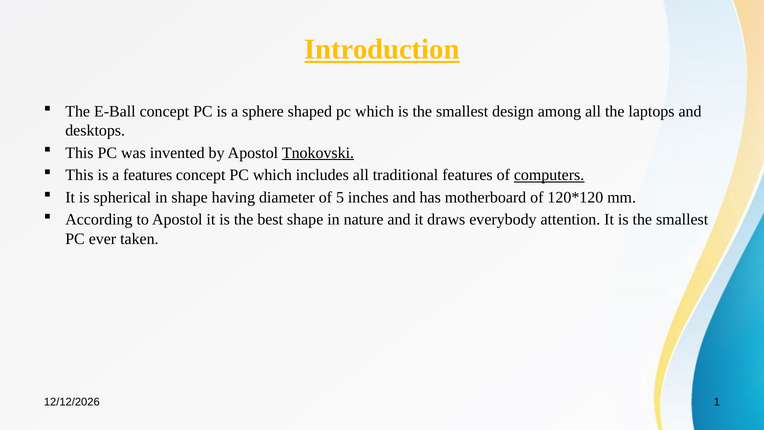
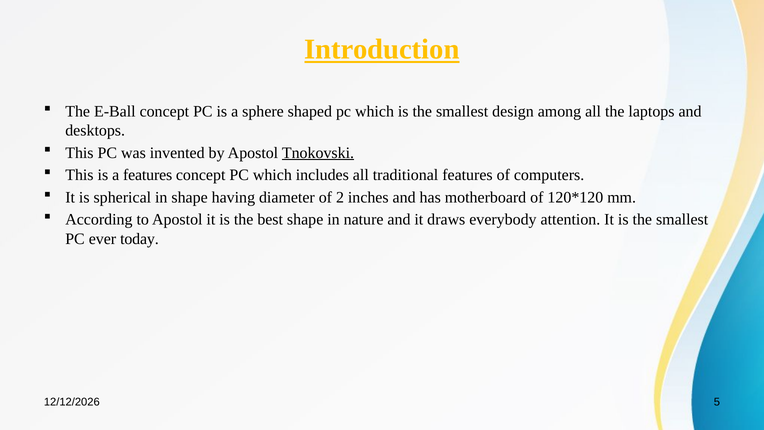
computers underline: present -> none
5: 5 -> 2
taken: taken -> today
1: 1 -> 5
